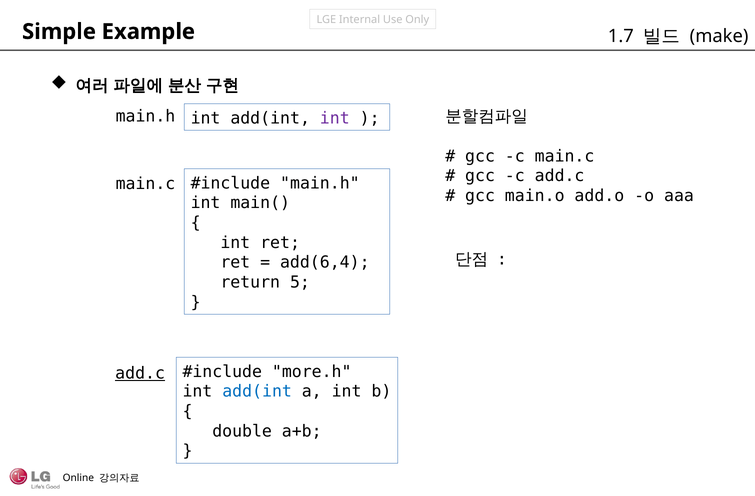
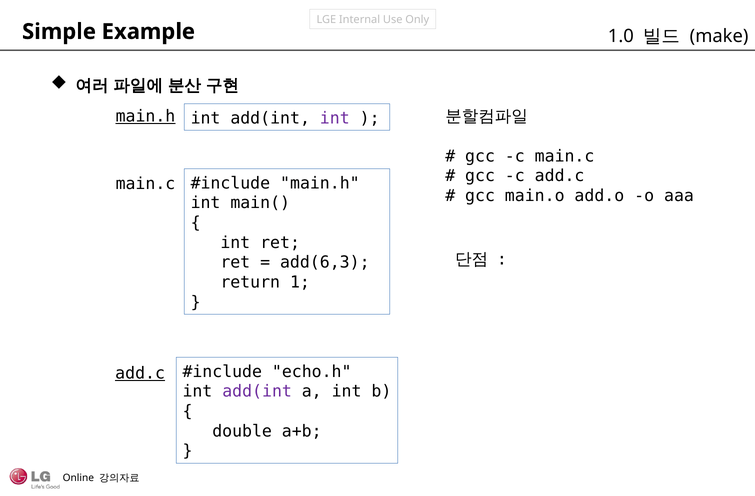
1.7: 1.7 -> 1.0
main.h at (145, 116) underline: none -> present
add(6,4: add(6,4 -> add(6,3
5: 5 -> 1
more.h: more.h -> echo.h
add(int at (257, 391) colour: blue -> purple
